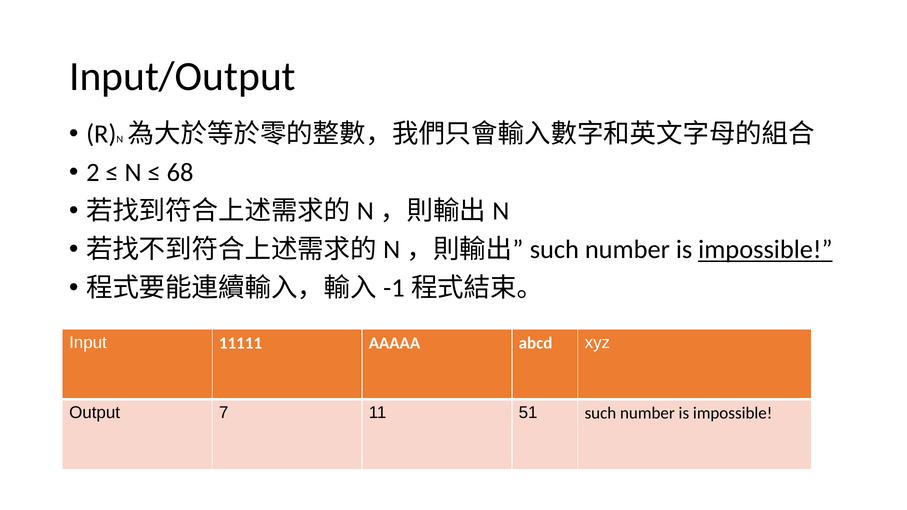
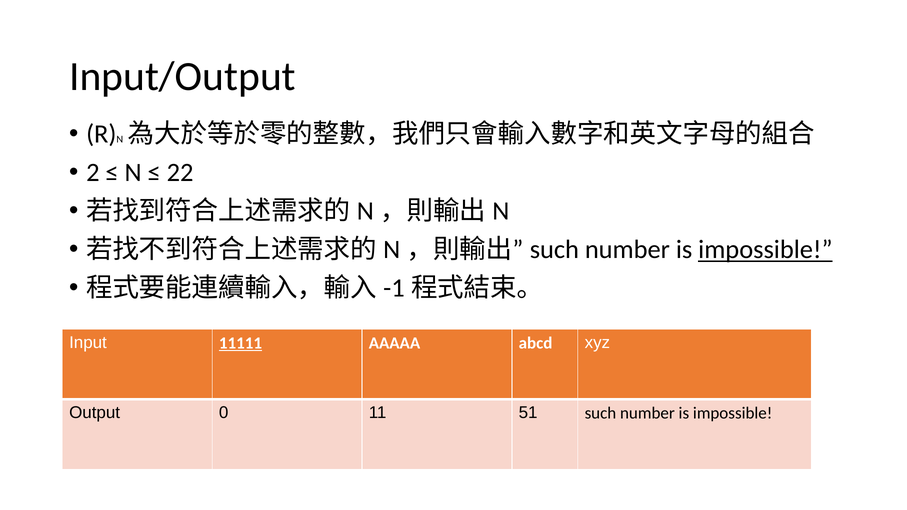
68: 68 -> 22
11111 underline: none -> present
7: 7 -> 0
